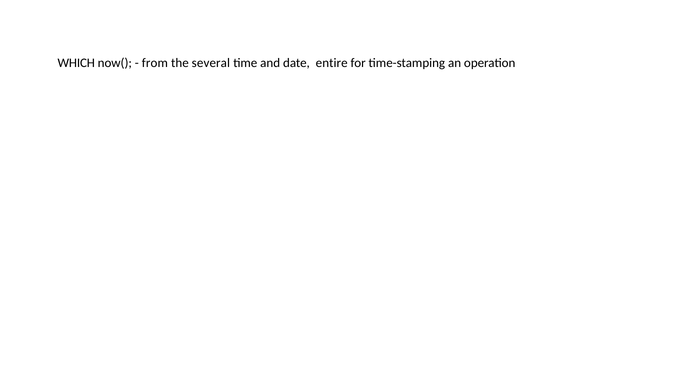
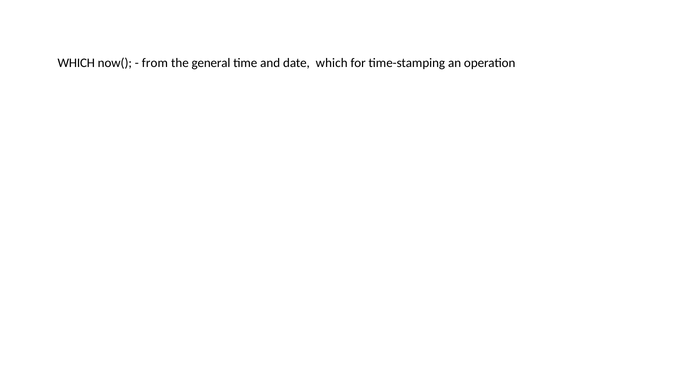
several: several -> general
date entire: entire -> which
